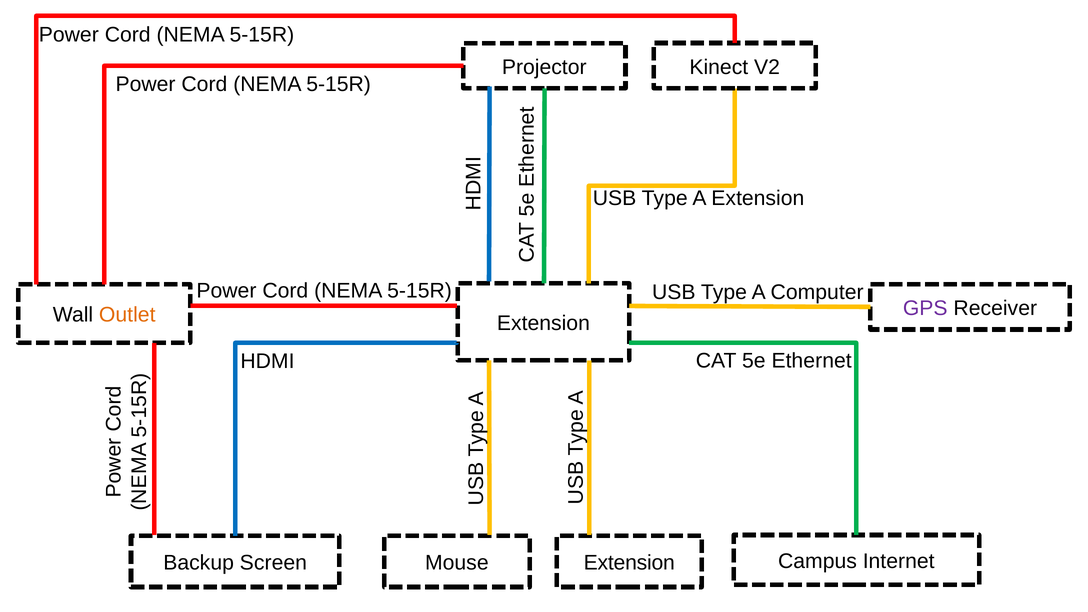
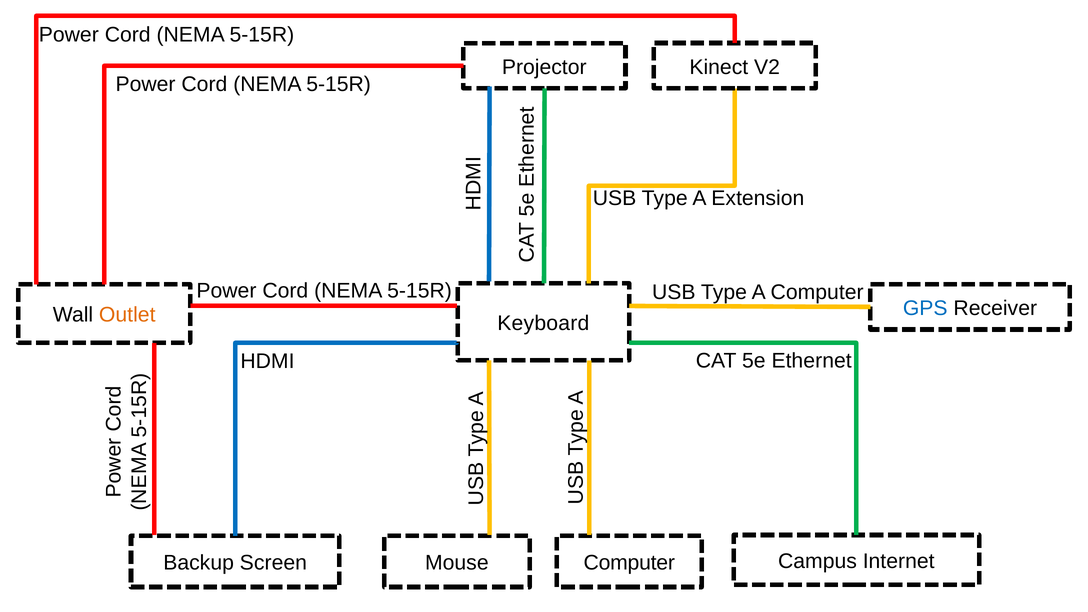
GPS colour: purple -> blue
Extension at (543, 323): Extension -> Keyboard
Extension at (629, 563): Extension -> Computer
